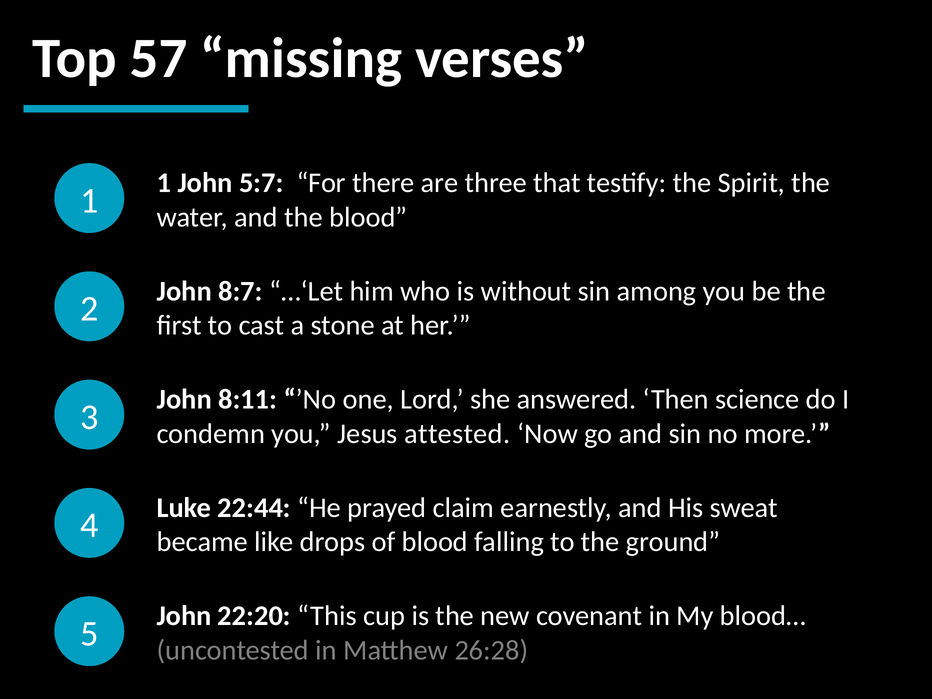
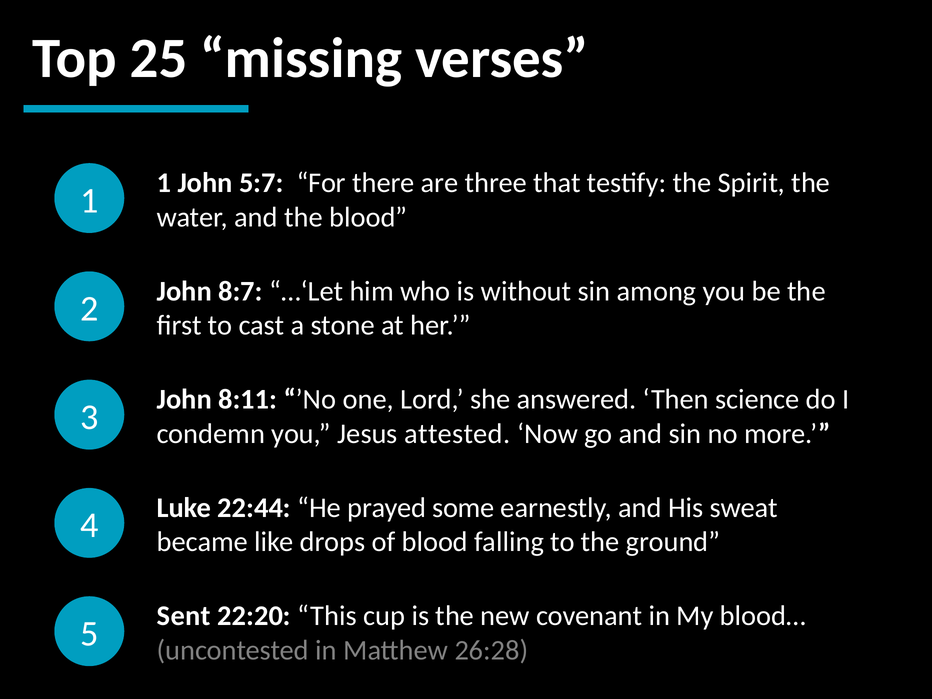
57: 57 -> 25
claim: claim -> some
John at (184, 616): John -> Sent
